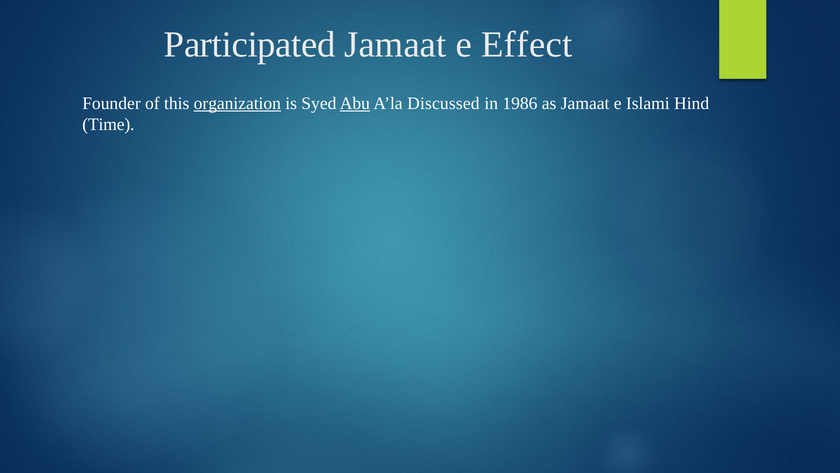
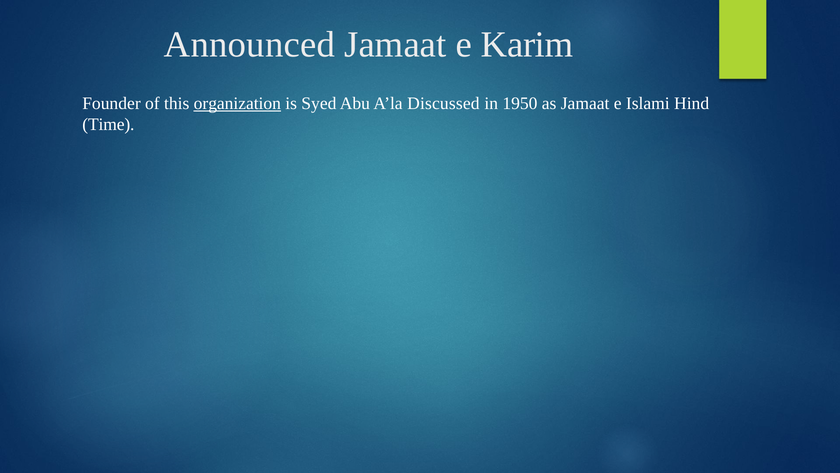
Participated: Participated -> Announced
Effect: Effect -> Karim
Abu underline: present -> none
1986: 1986 -> 1950
